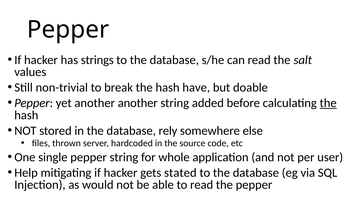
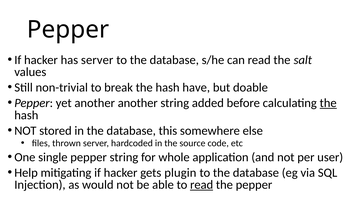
has strings: strings -> server
rely: rely -> this
stated: stated -> plugin
read at (202, 185) underline: none -> present
